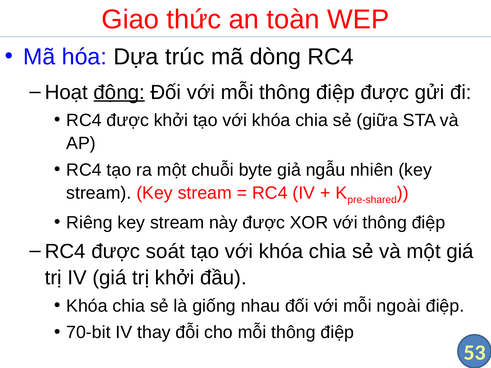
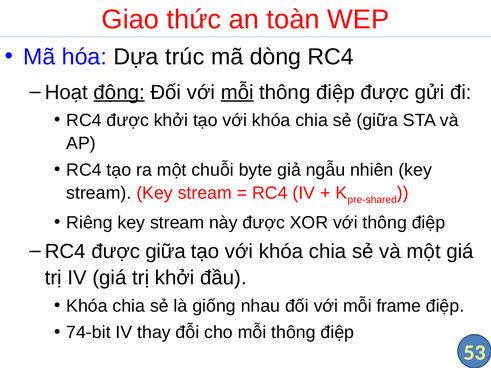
mỗi at (237, 92) underline: none -> present
được soát: soát -> giữa
ngoài: ngoài -> frame
70-bit: 70-bit -> 74-bit
